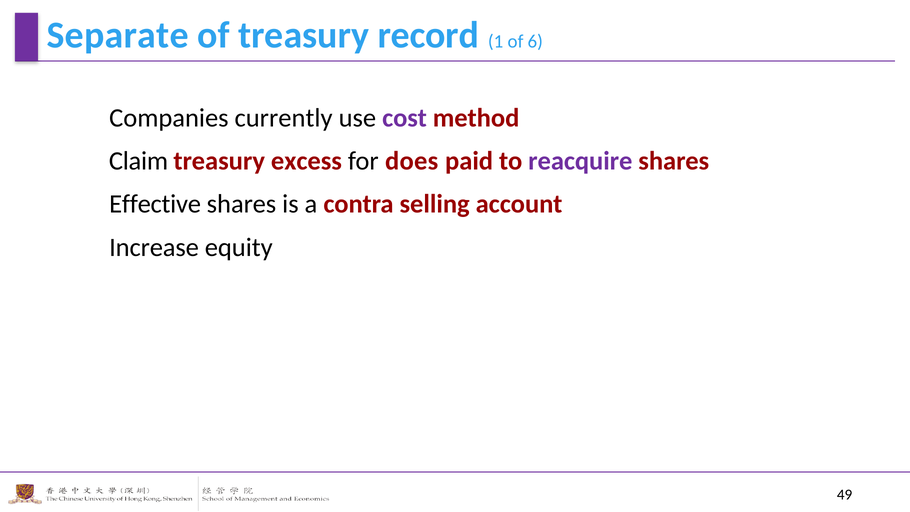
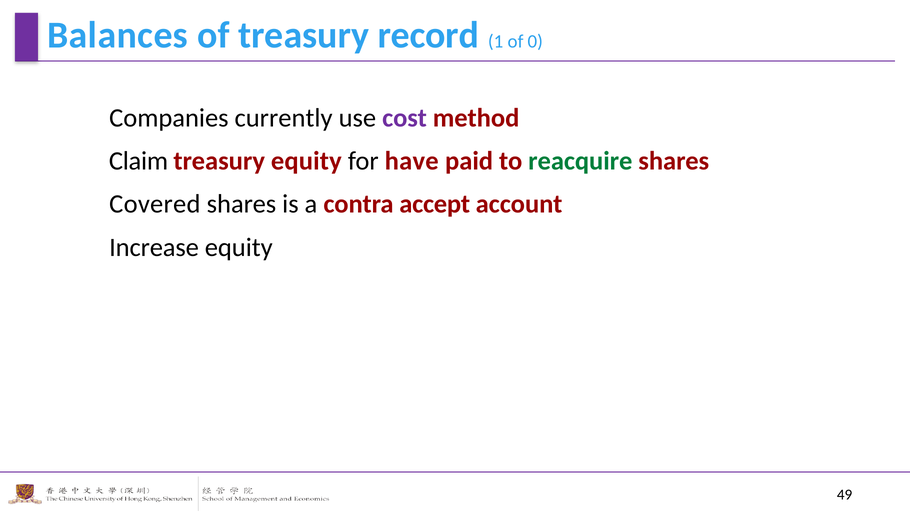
Separate: Separate -> Balances
6: 6 -> 0
treasury excess: excess -> equity
does: does -> have
reacquire colour: purple -> green
Effective: Effective -> Covered
selling: selling -> accept
